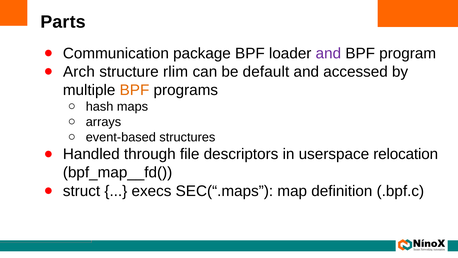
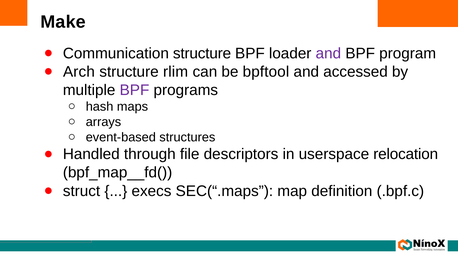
Parts: Parts -> Make
Communication package: package -> structure
default: default -> bpftool
BPF at (134, 90) colour: orange -> purple
